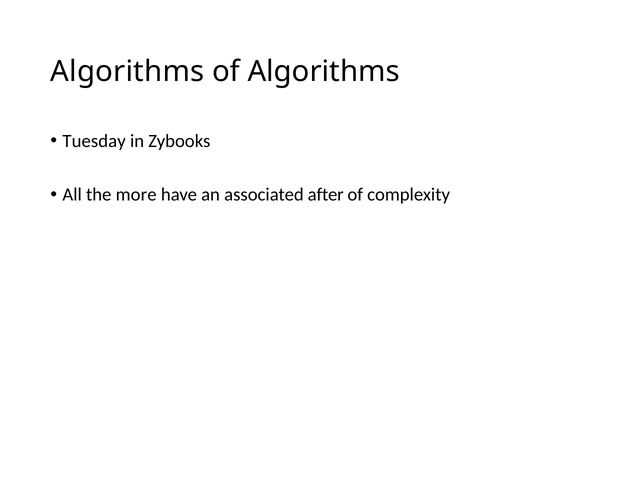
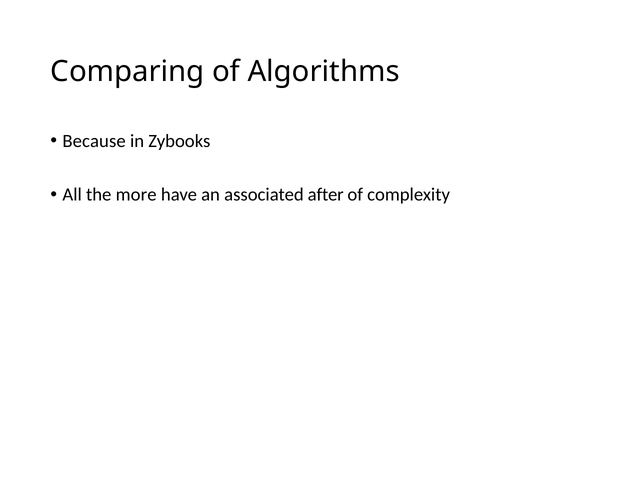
Algorithms at (127, 72): Algorithms -> Comparing
Tuesday: Tuesday -> Because
